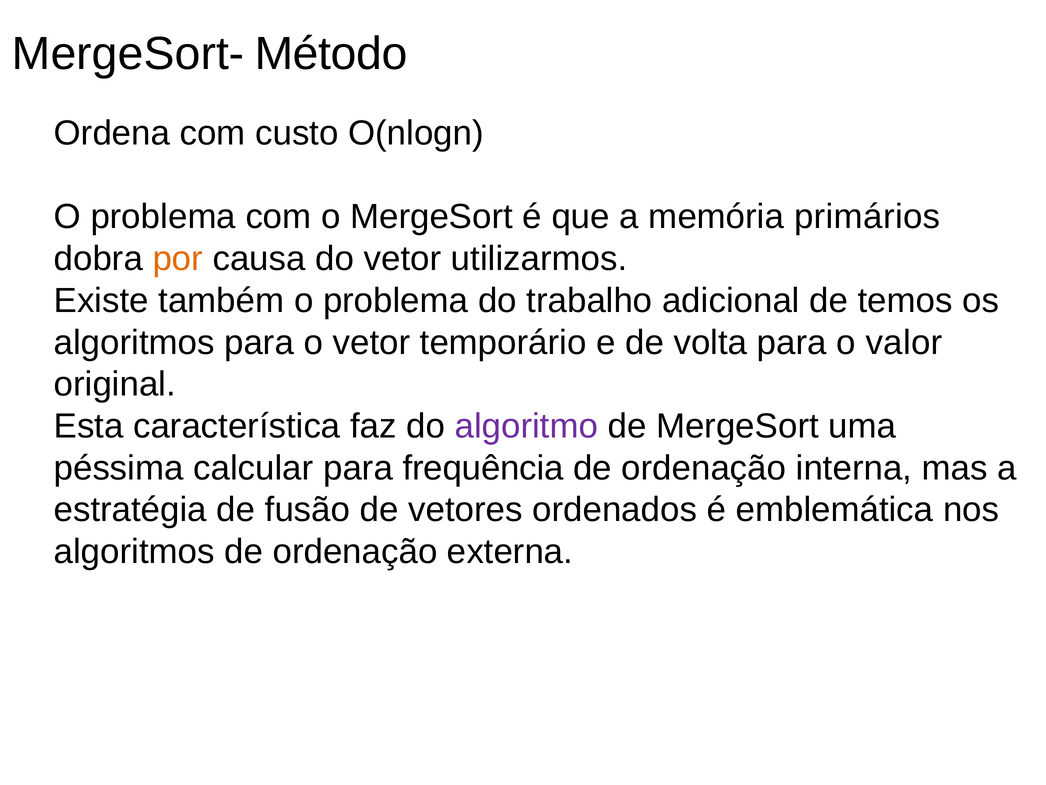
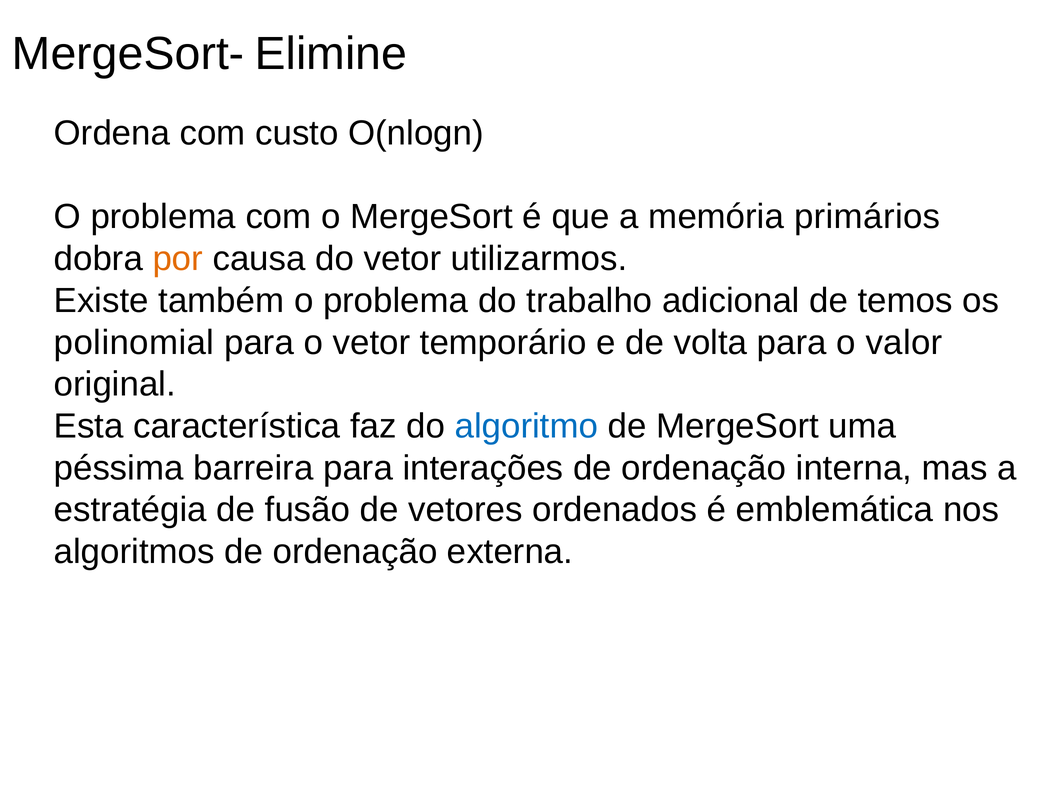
Método: Método -> Elimine
algoritmos at (134, 342): algoritmos -> polinomial
algoritmo colour: purple -> blue
calcular: calcular -> barreira
frequência: frequência -> interações
